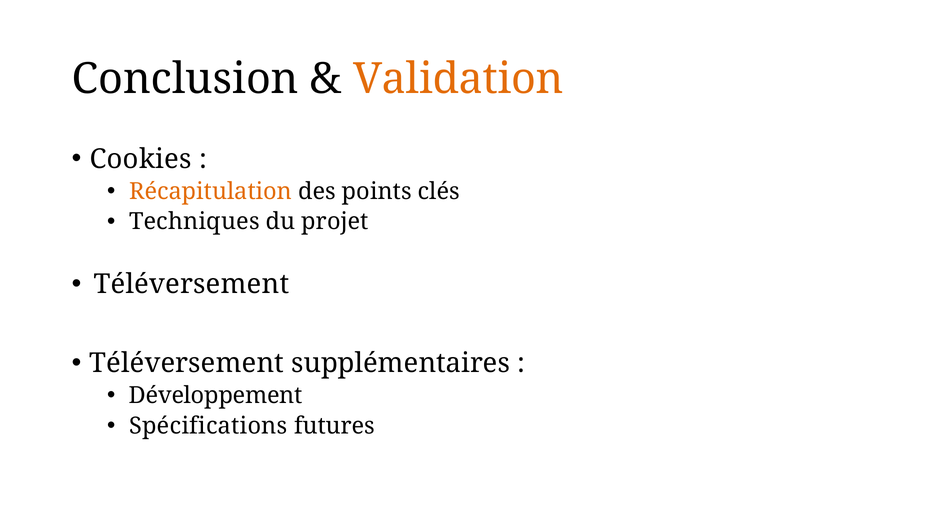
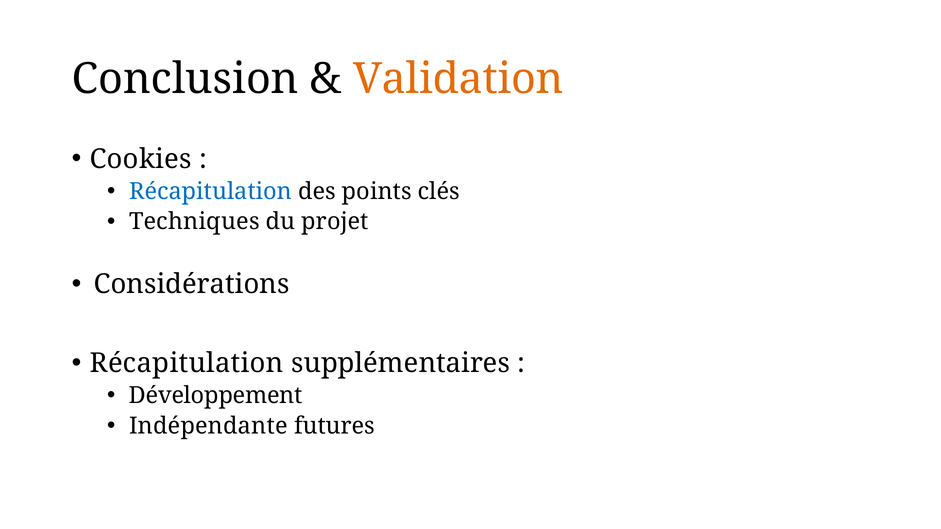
Récapitulation at (211, 192) colour: orange -> blue
Téléversement at (192, 285): Téléversement -> Considérations
Téléversement at (187, 363): Téléversement -> Récapitulation
Spécifications: Spécifications -> Indépendante
